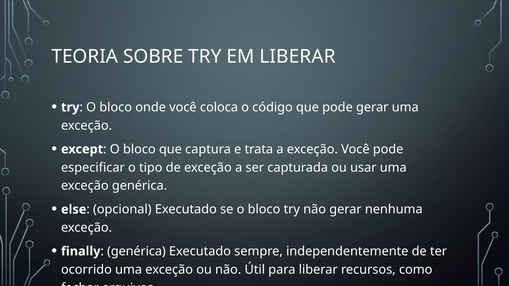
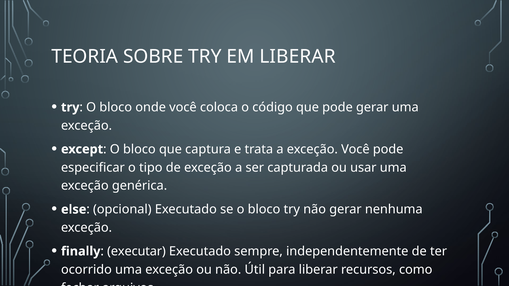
genérica at (136, 252): genérica -> executar
